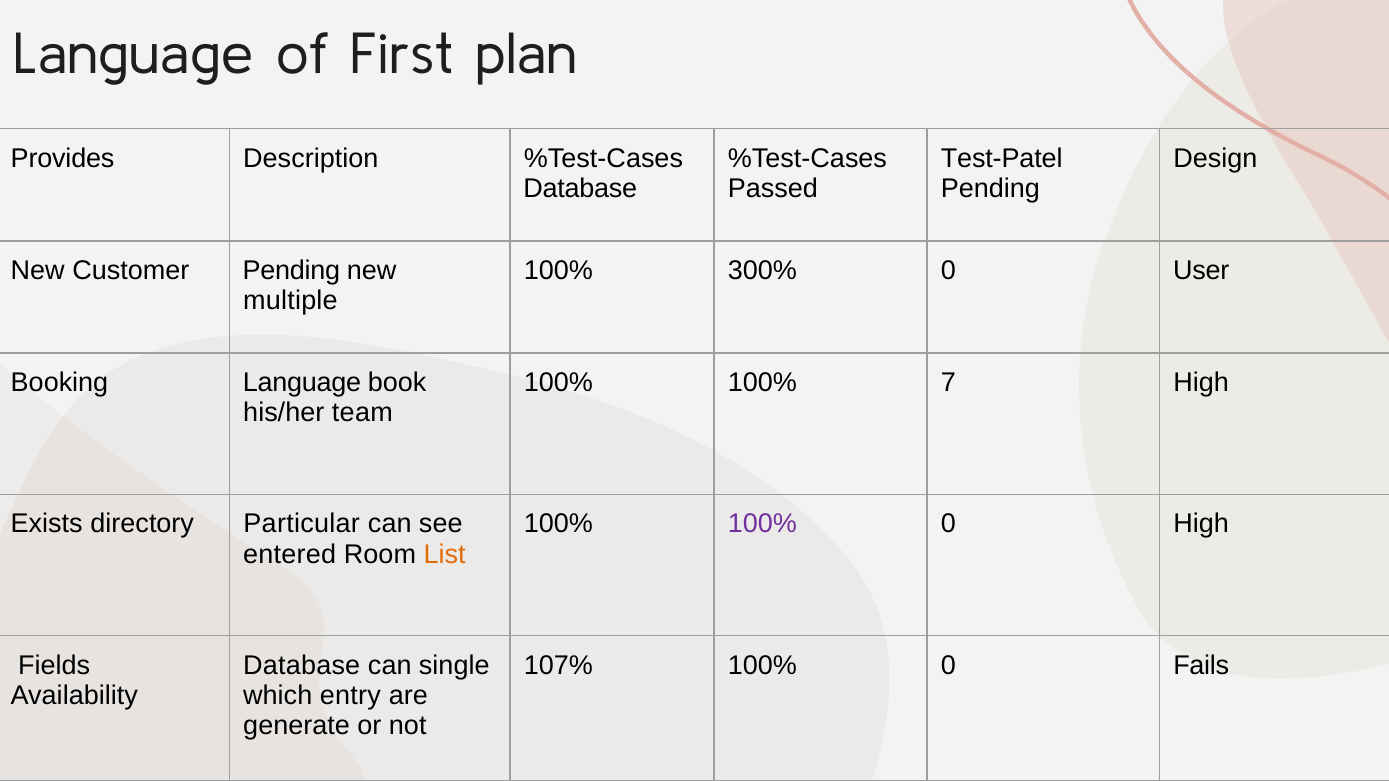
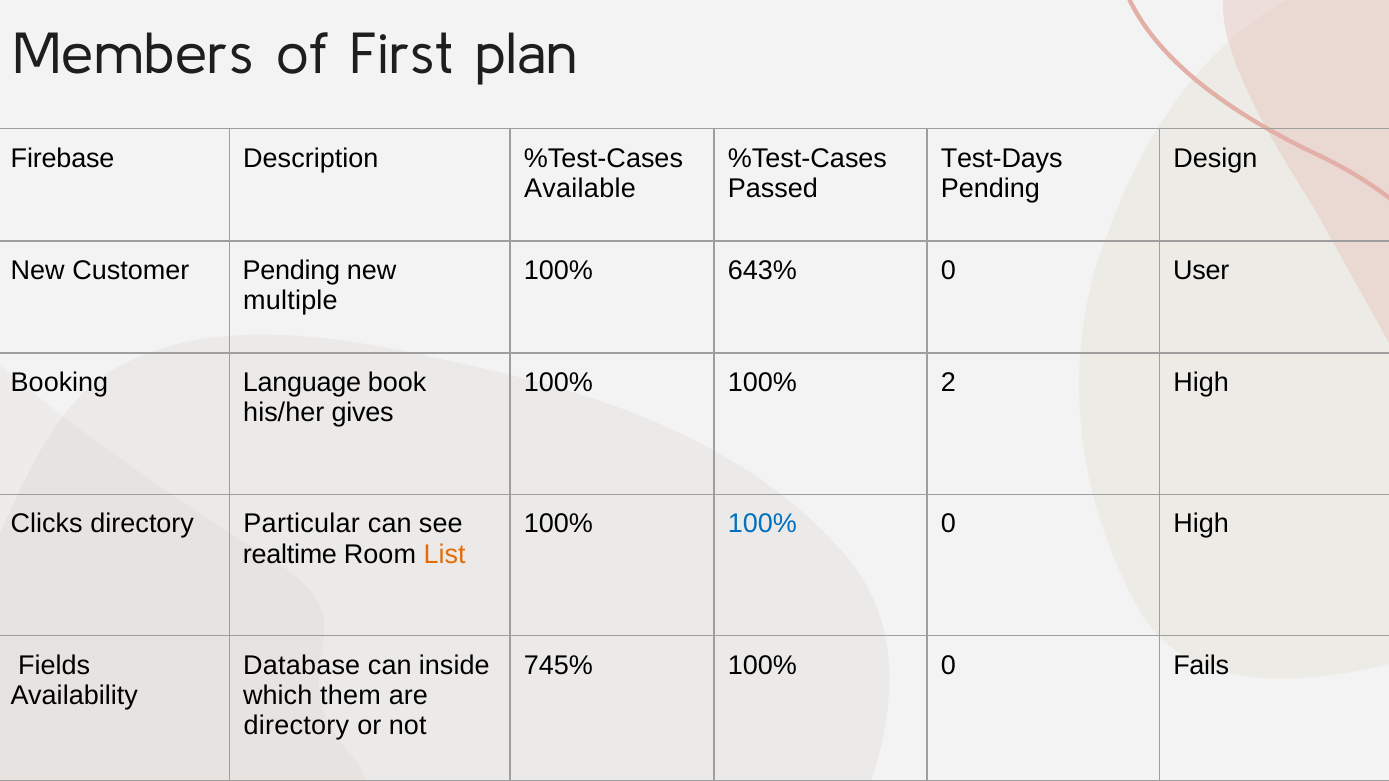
Language at (134, 54): Language -> Members
Provides: Provides -> Firebase
Test-Patel: Test-Patel -> Test-Days
Database at (580, 189): Database -> Available
300%: 300% -> 643%
7: 7 -> 2
team: team -> gives
Exists: Exists -> Clicks
100% at (762, 524) colour: purple -> blue
entered: entered -> realtime
single: single -> inside
107%: 107% -> 745%
entry: entry -> them
generate at (297, 726): generate -> directory
